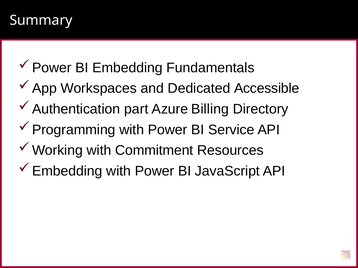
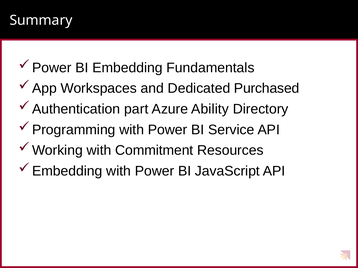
Accessible: Accessible -> Purchased
Billing: Billing -> Ability
